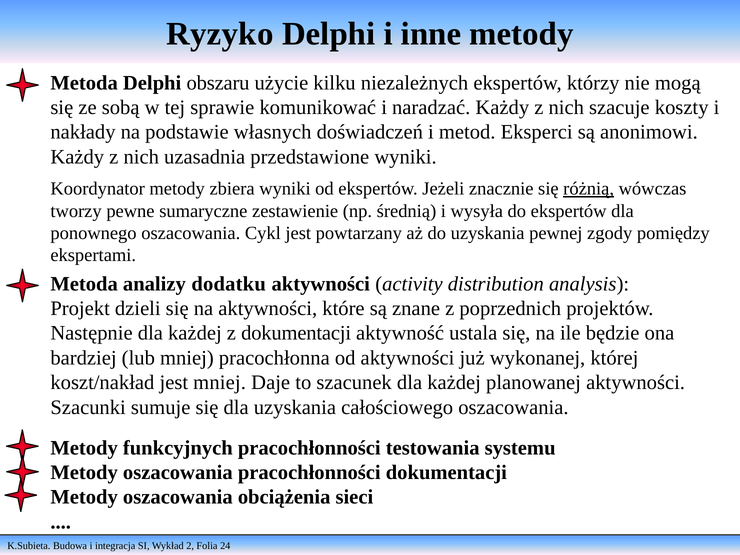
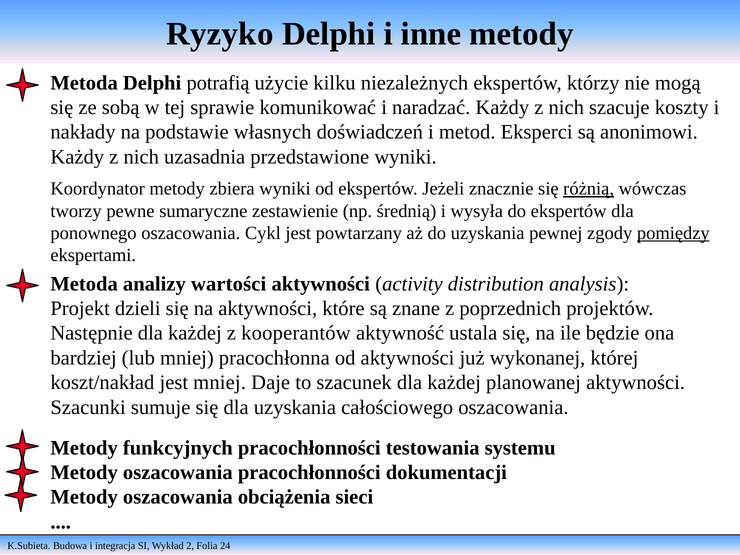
obszaru: obszaru -> potrafią
pomiędzy underline: none -> present
dodatku: dodatku -> wartości
z dokumentacji: dokumentacji -> kooperantów
